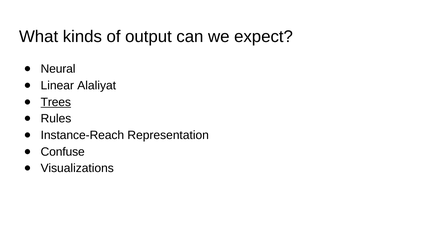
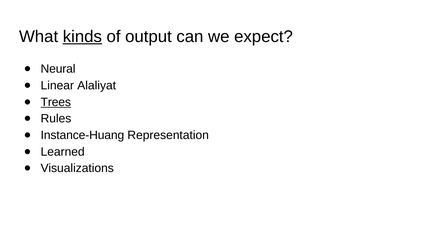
kinds underline: none -> present
Instance-Reach: Instance-Reach -> Instance-Huang
Confuse: Confuse -> Learned
